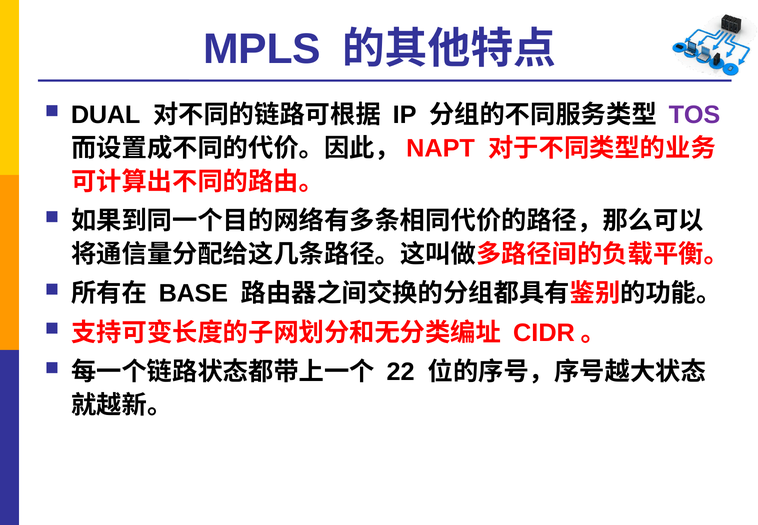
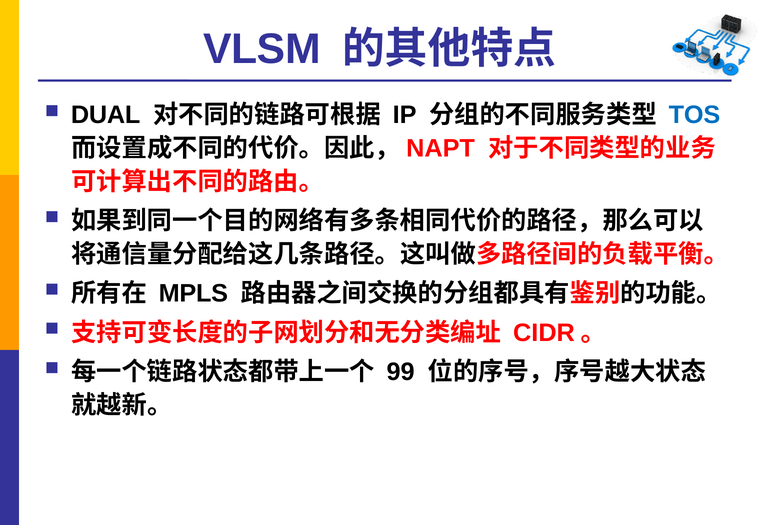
MPLS: MPLS -> VLSM
TOS colour: purple -> blue
BASE: BASE -> MPLS
22: 22 -> 99
